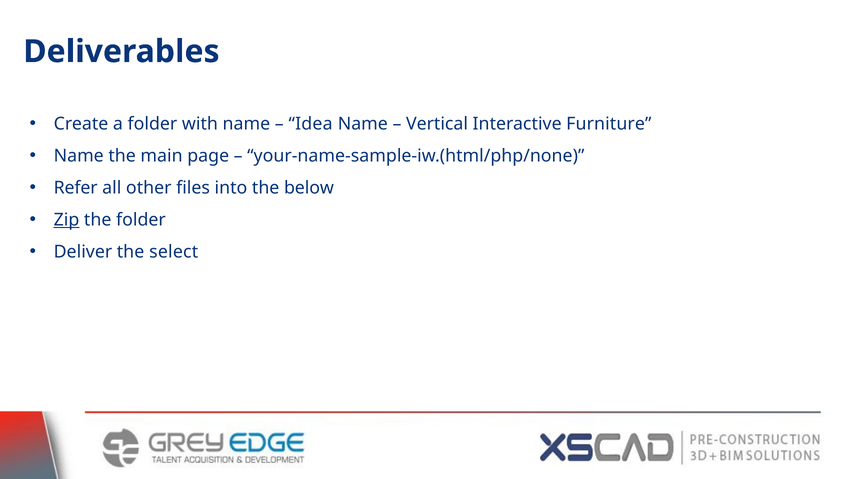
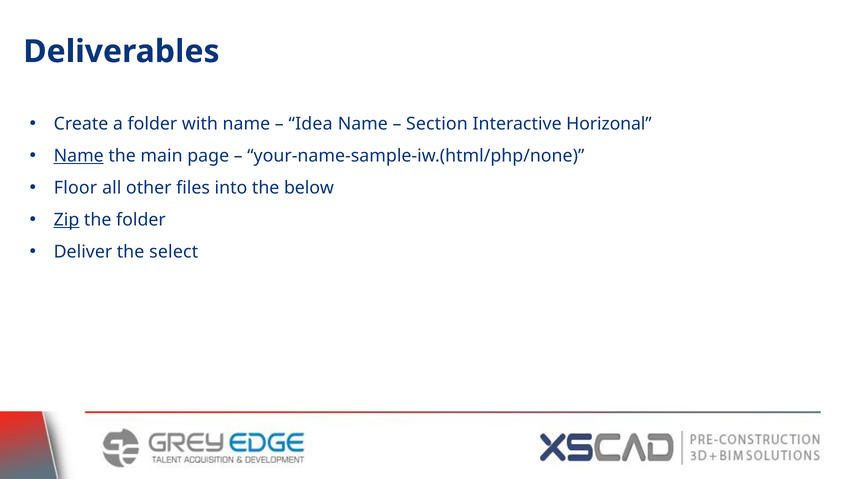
Vertical: Vertical -> Section
Furniture: Furniture -> Horizonal
Name at (79, 156) underline: none -> present
Refer: Refer -> Floor
